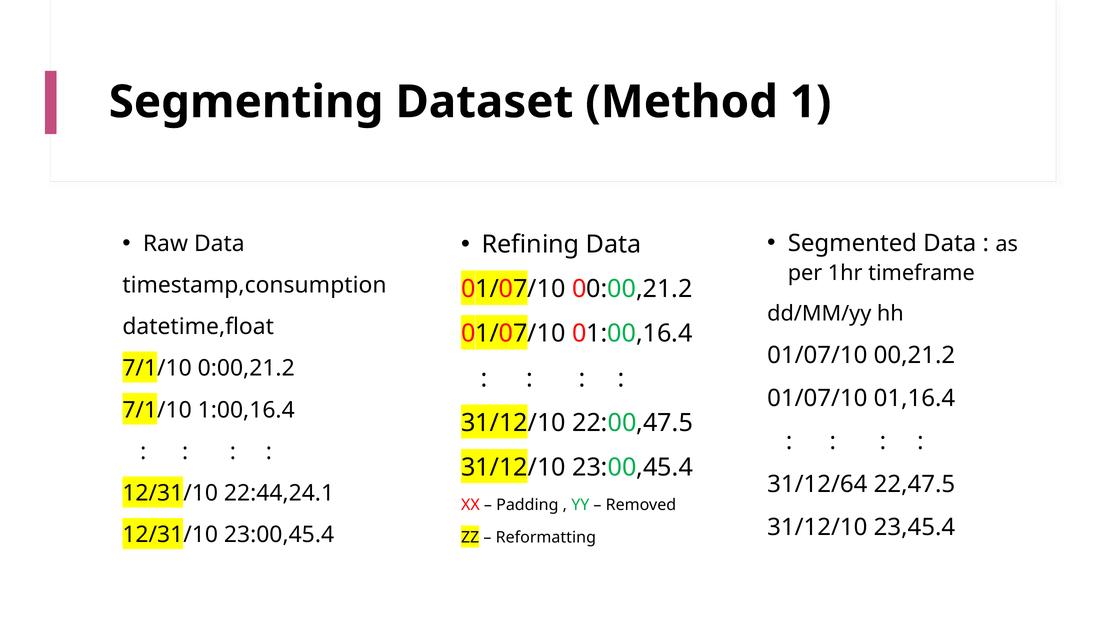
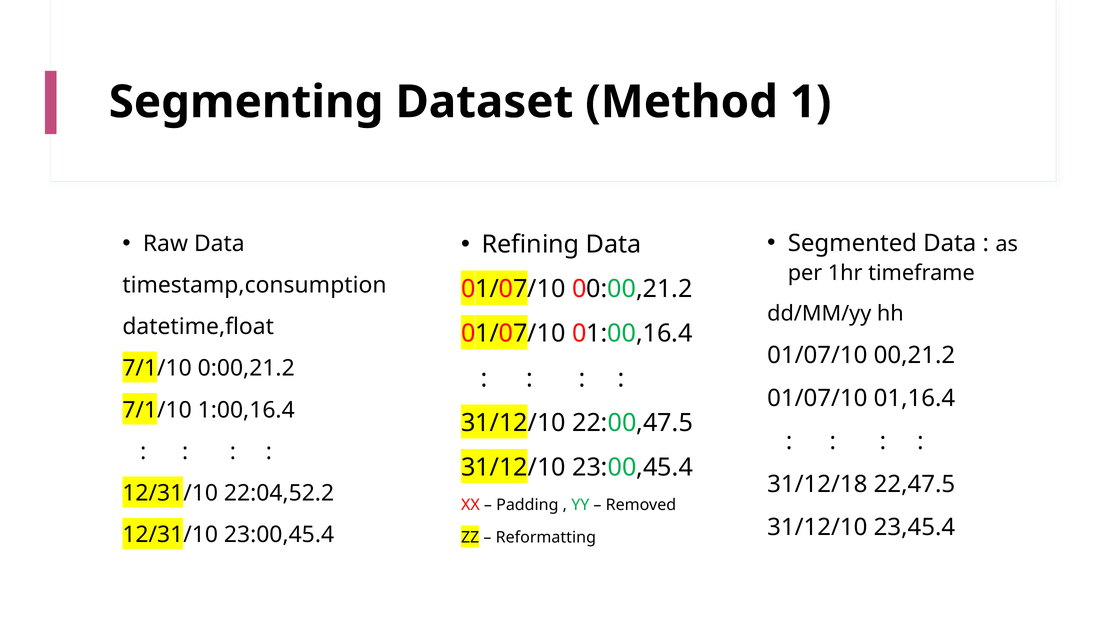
31/12/64: 31/12/64 -> 31/12/18
22:44,24.1: 22:44,24.1 -> 22:04,52.2
